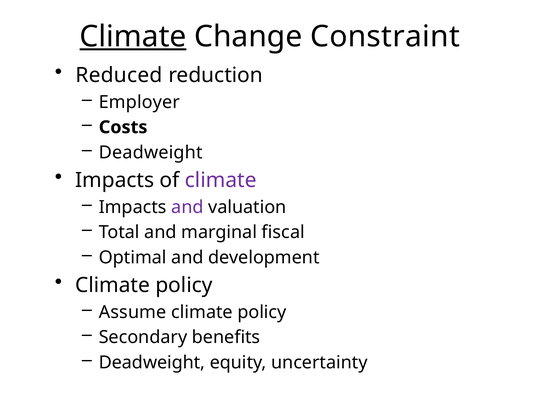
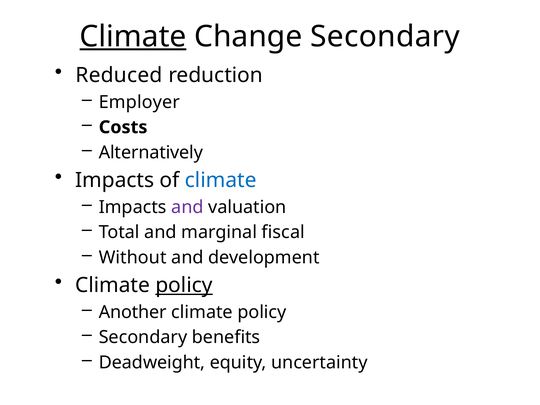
Change Constraint: Constraint -> Secondary
Deadweight at (151, 152): Deadweight -> Alternatively
climate at (221, 180) colour: purple -> blue
Optimal: Optimal -> Without
policy at (184, 285) underline: none -> present
Assume: Assume -> Another
